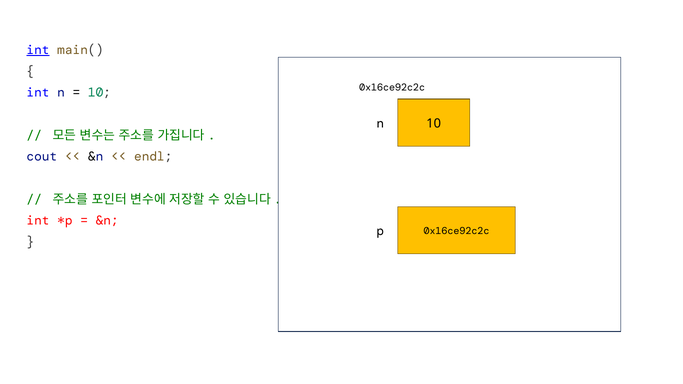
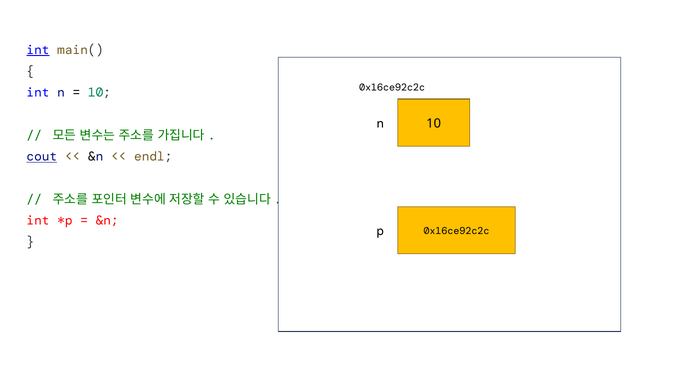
cout underline: none -> present
